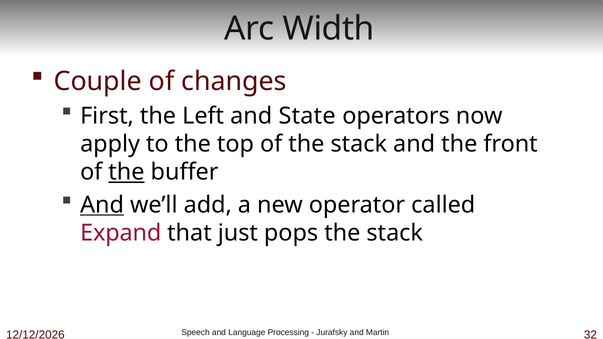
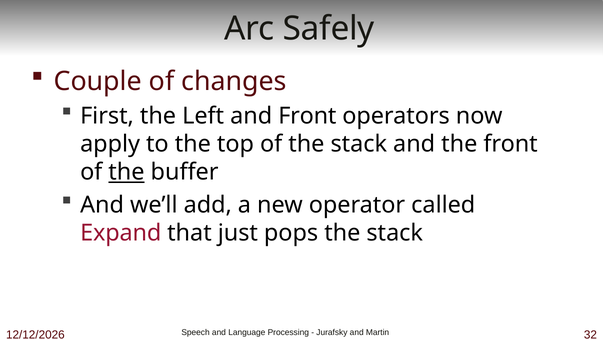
Width: Width -> Safely
and State: State -> Front
And at (102, 205) underline: present -> none
